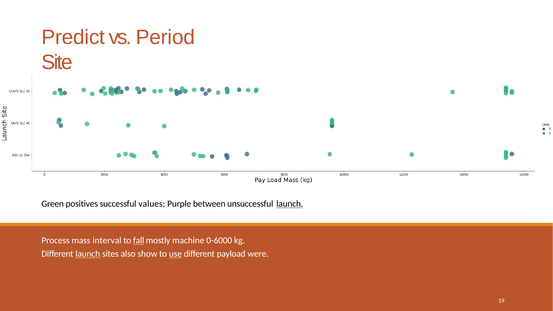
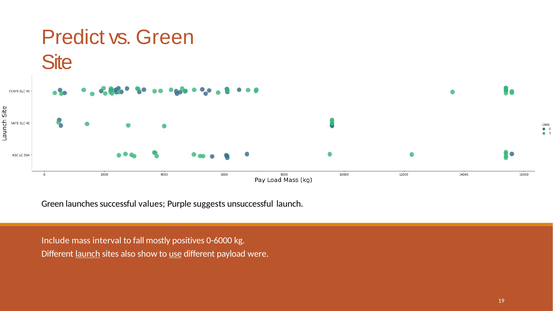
vs Period: Period -> Green
positives: positives -> launches
between: between -> suggests
launch at (290, 204) underline: present -> none
Process: Process -> Include
fall underline: present -> none
machine: machine -> positives
